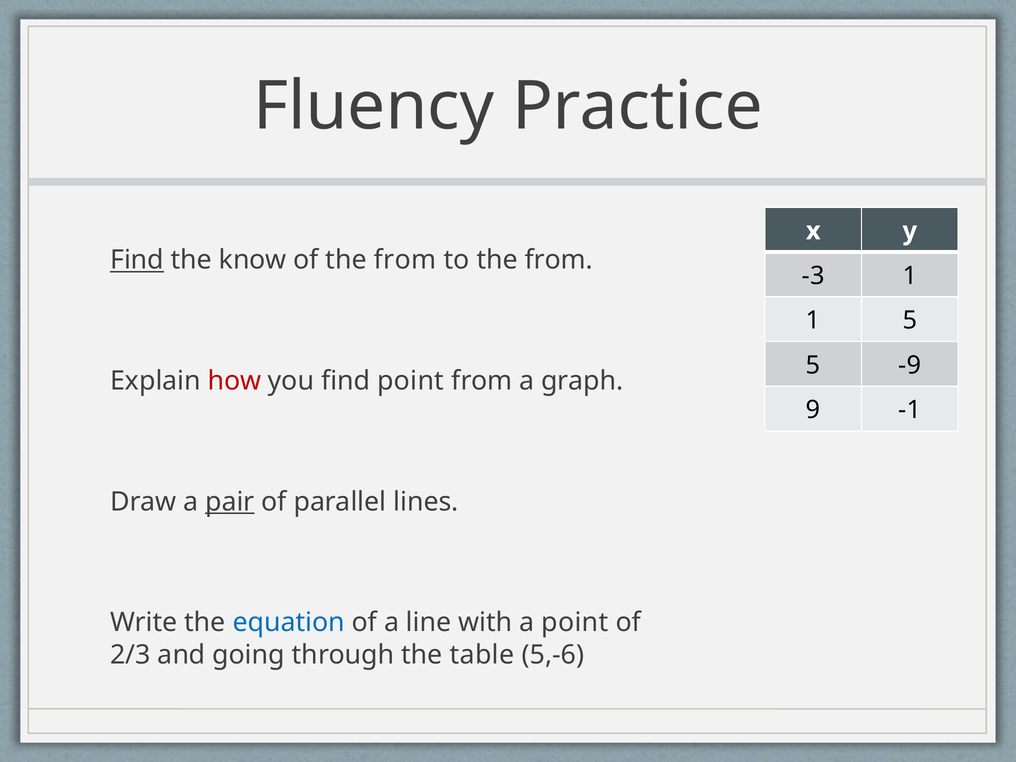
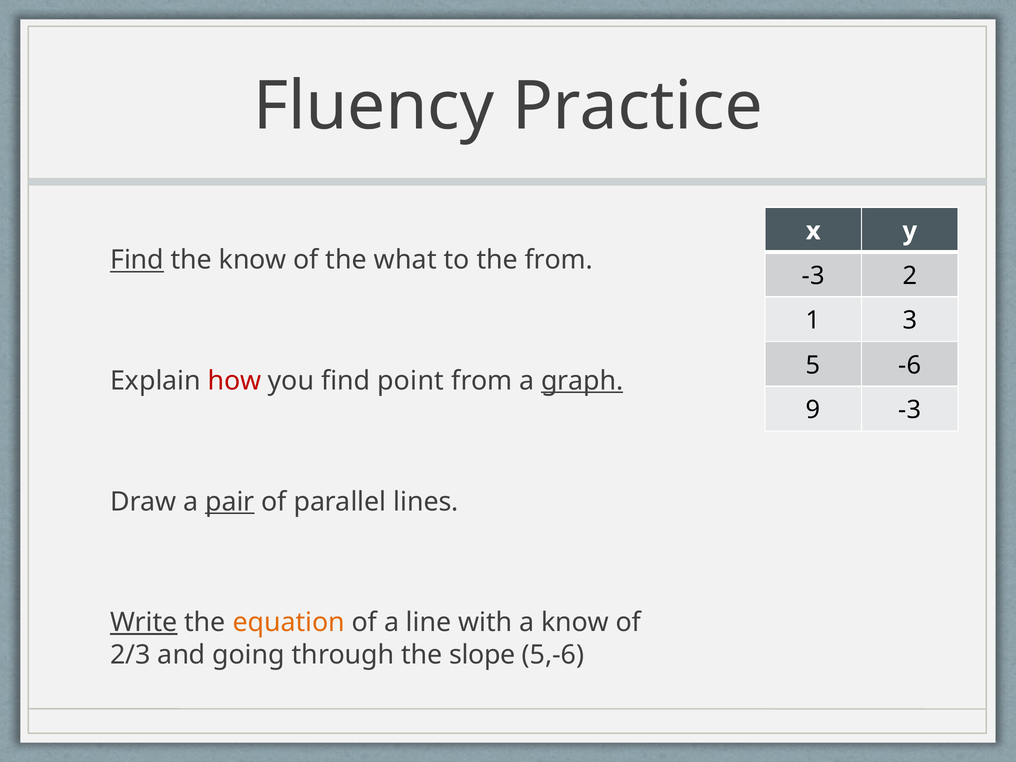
of the from: from -> what
-3 1: 1 -> 2
1 5: 5 -> 3
-9: -9 -> -6
graph underline: none -> present
9 -1: -1 -> -3
Write underline: none -> present
equation colour: blue -> orange
a point: point -> know
table: table -> slope
